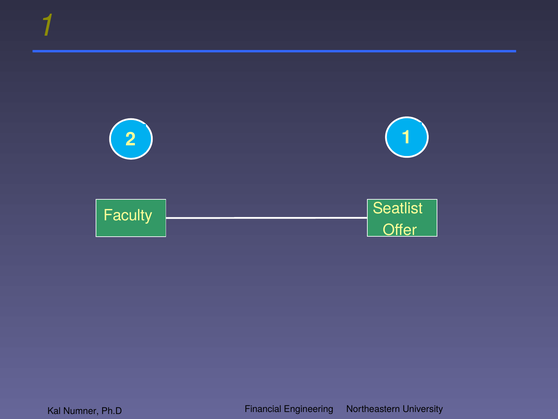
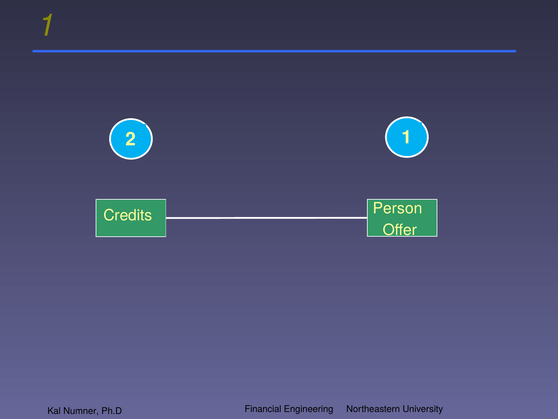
Seatlist: Seatlist -> Person
Faculty: Faculty -> Credits
